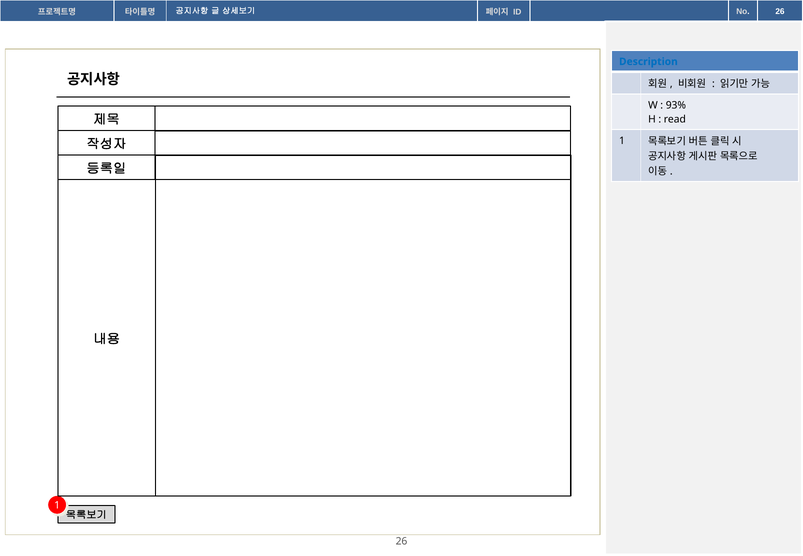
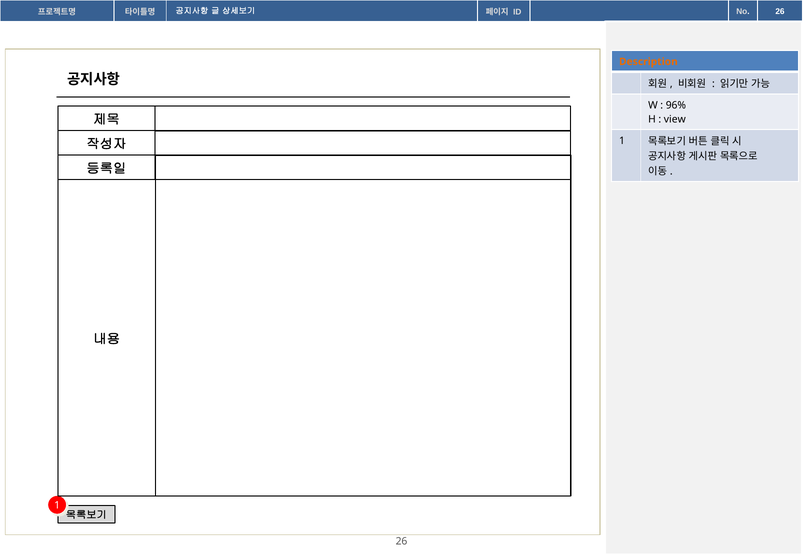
Description colour: blue -> orange
93%: 93% -> 96%
read: read -> view
